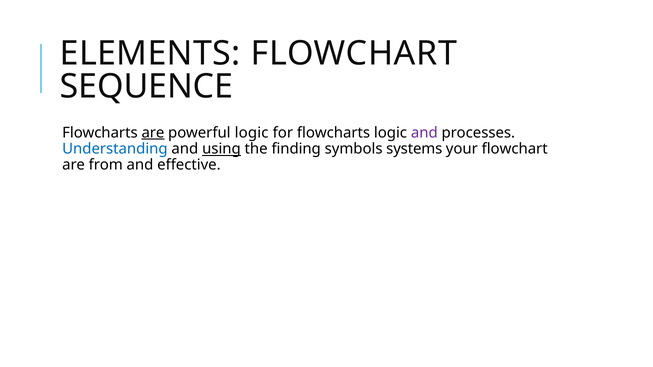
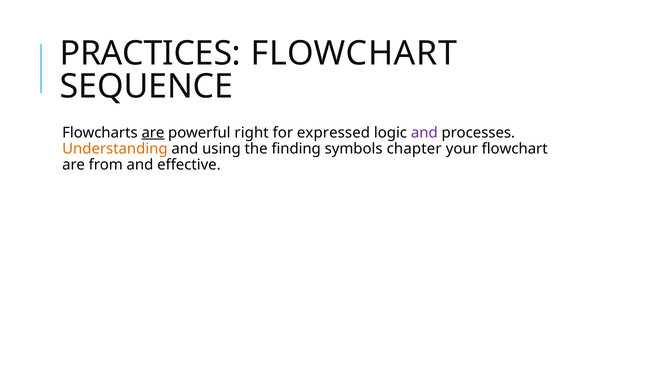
ELEMENTS: ELEMENTS -> PRACTICES
powerful logic: logic -> right
for flowcharts: flowcharts -> expressed
Understanding colour: blue -> orange
using underline: present -> none
systems: systems -> chapter
